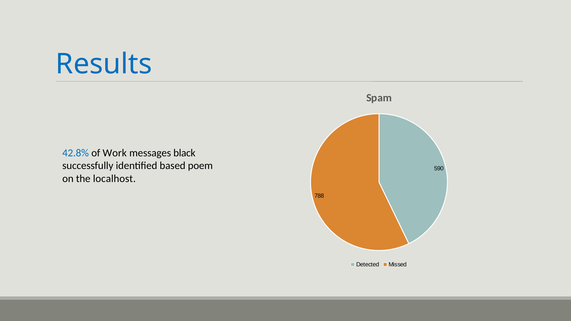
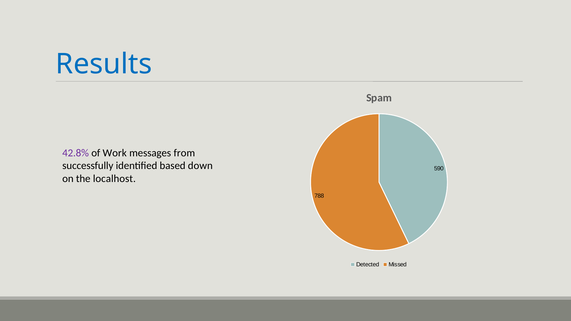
42.8% colour: blue -> purple
black: black -> from
poem: poem -> down
